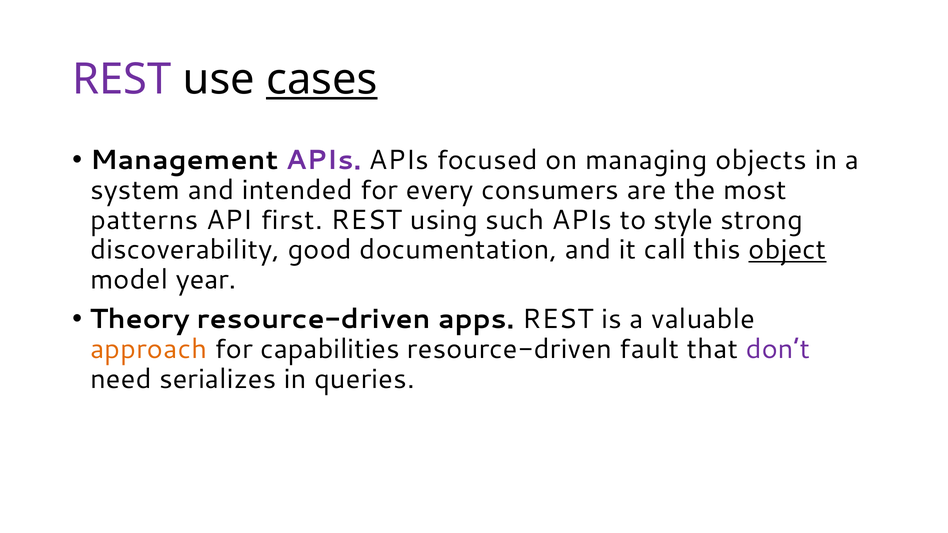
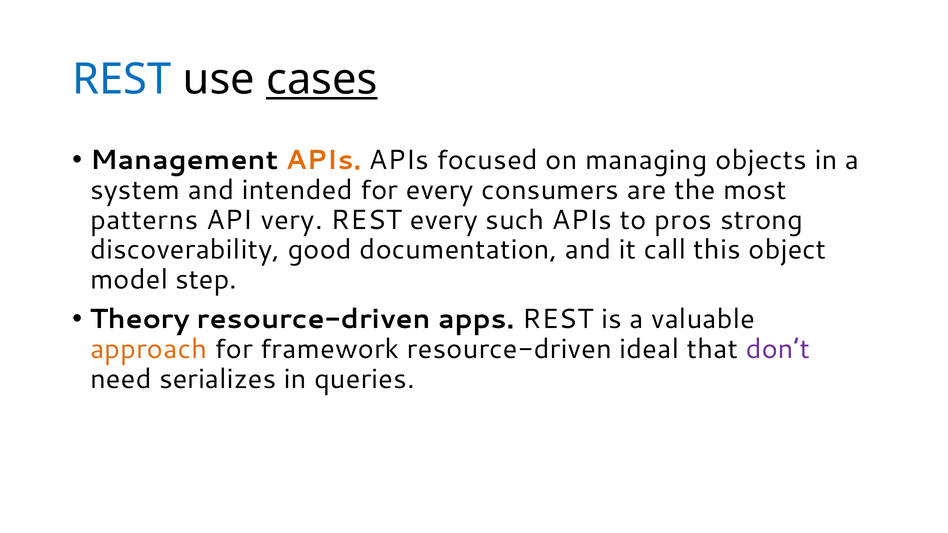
REST at (122, 80) colour: purple -> blue
APIs at (324, 160) colour: purple -> orange
first: first -> very
REST using: using -> every
style: style -> pros
object underline: present -> none
year: year -> step
capabilities: capabilities -> framework
fault: fault -> ideal
